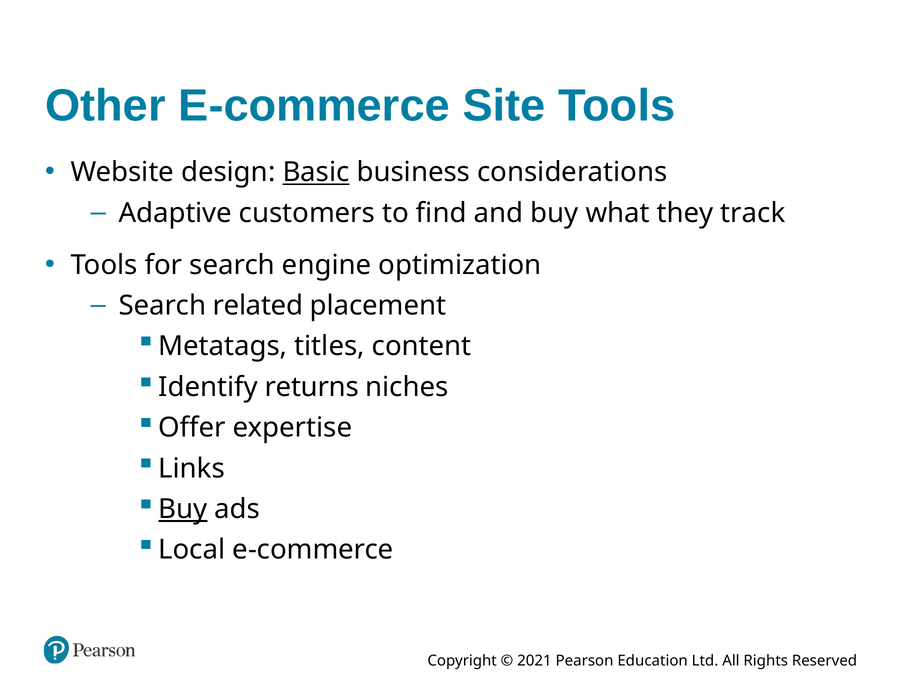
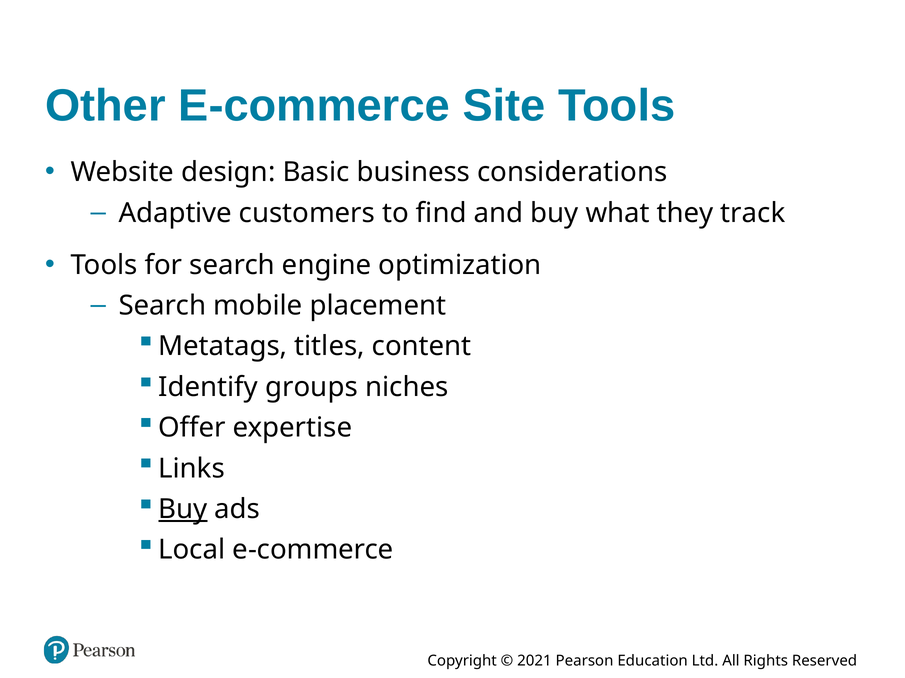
Basic underline: present -> none
related: related -> mobile
returns: returns -> groups
